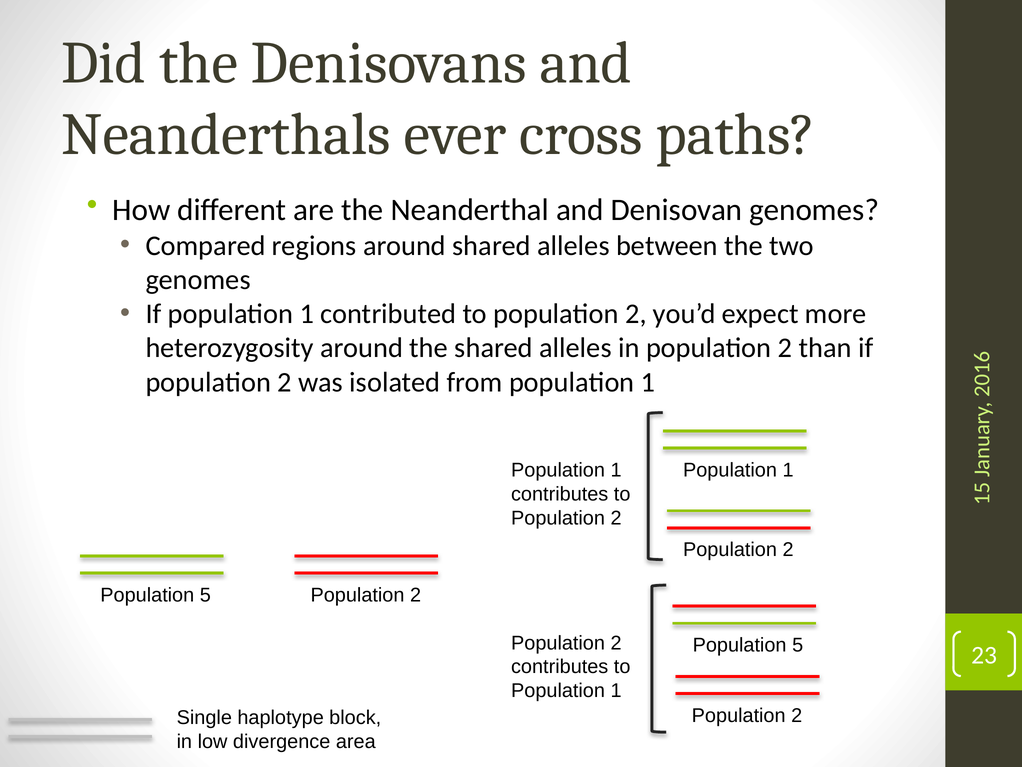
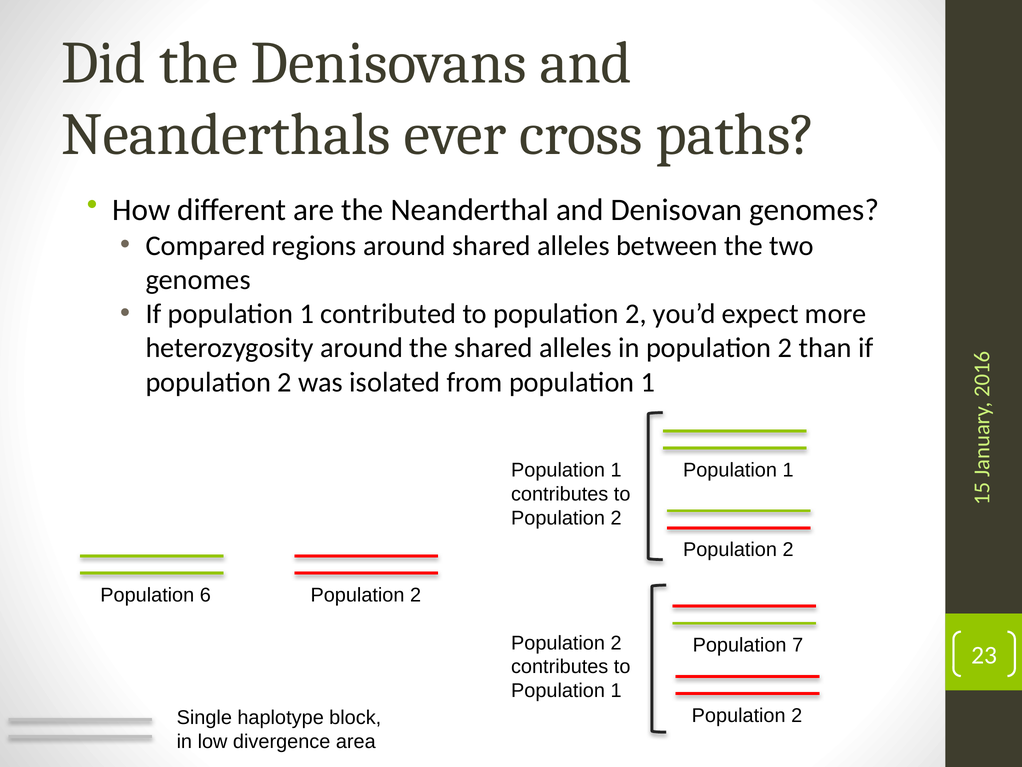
5 at (205, 595): 5 -> 6
5 at (798, 645): 5 -> 7
